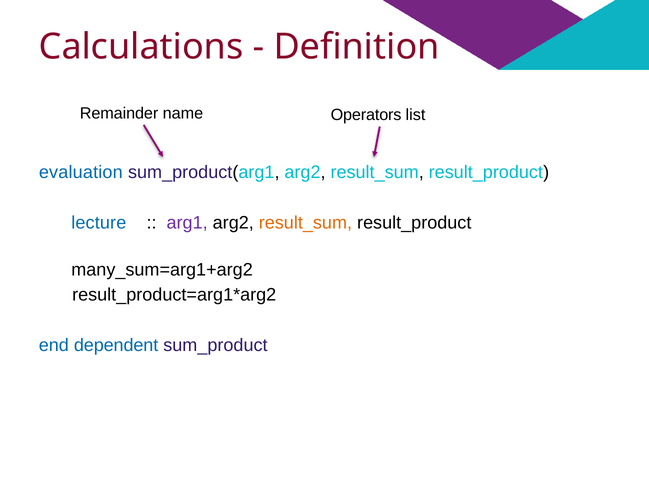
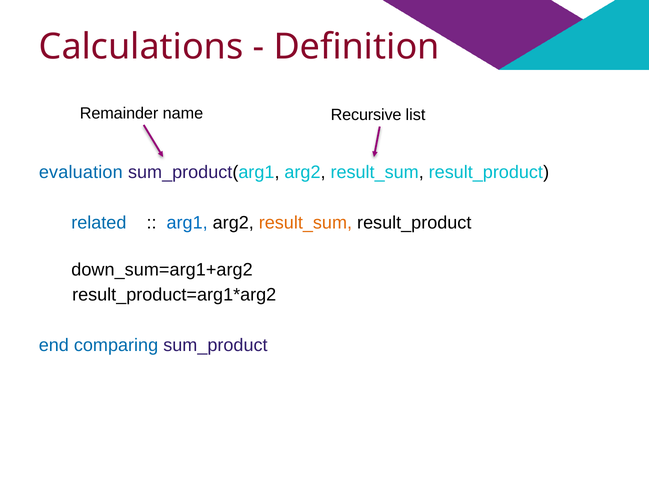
Operators: Operators -> Recursive
lecture: lecture -> related
arg1 colour: purple -> blue
many_sum=arg1+arg2: many_sum=arg1+arg2 -> down_sum=arg1+arg2
dependent: dependent -> comparing
